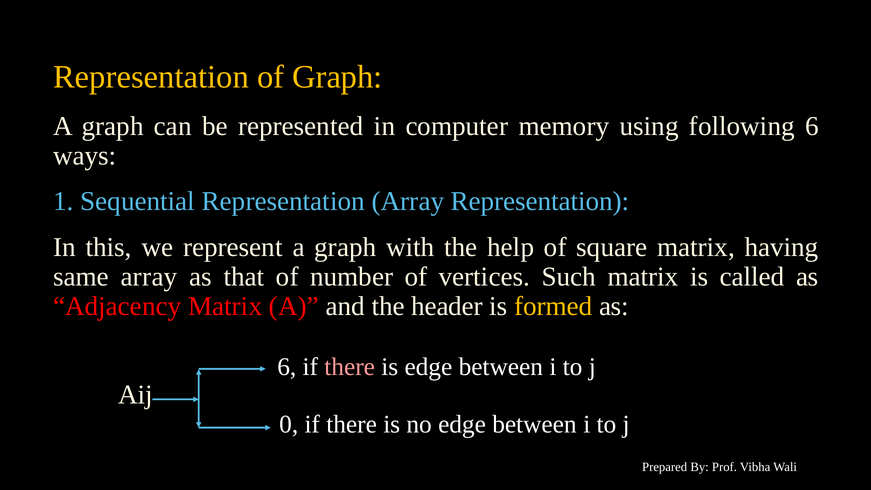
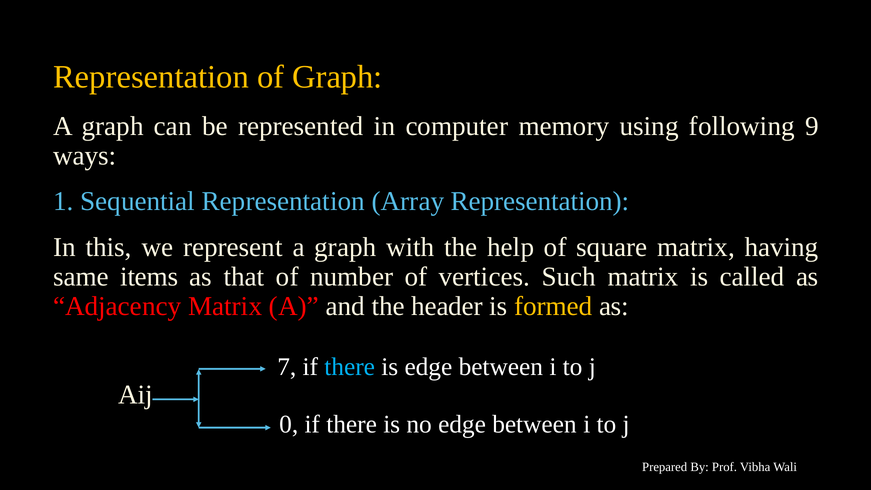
following 6: 6 -> 9
same array: array -> items
6 at (287, 367): 6 -> 7
there at (350, 367) colour: pink -> light blue
